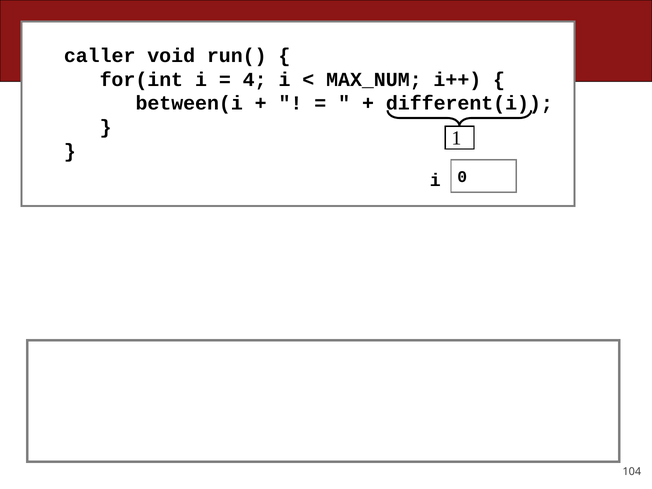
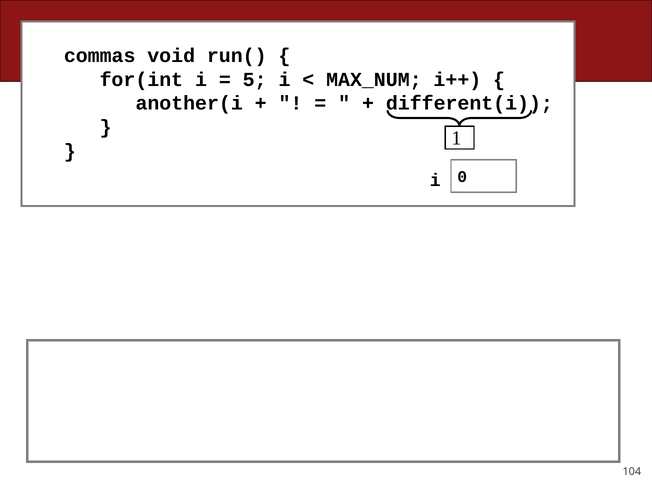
caller: caller -> commas
4: 4 -> 5
between(i: between(i -> another(i
